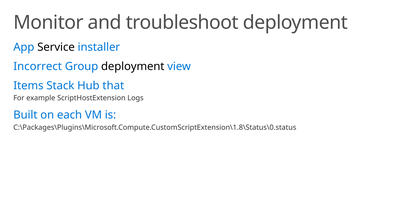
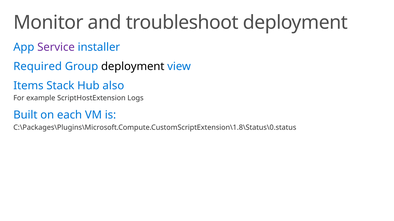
Service colour: black -> purple
Incorrect: Incorrect -> Required
that: that -> also
